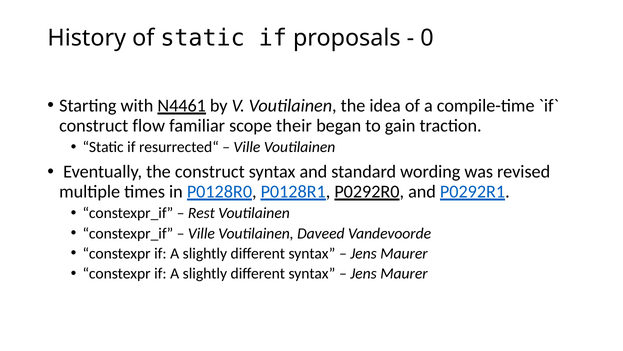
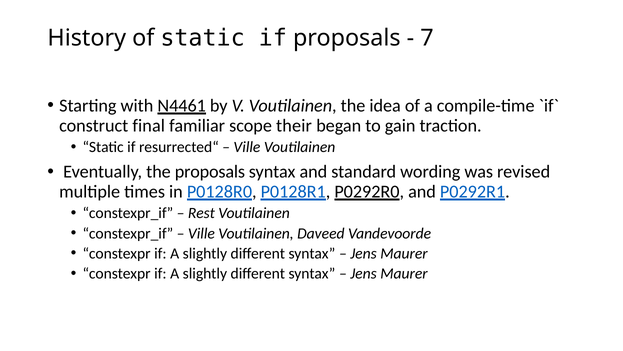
0: 0 -> 7
flow: flow -> final
the construct: construct -> proposals
